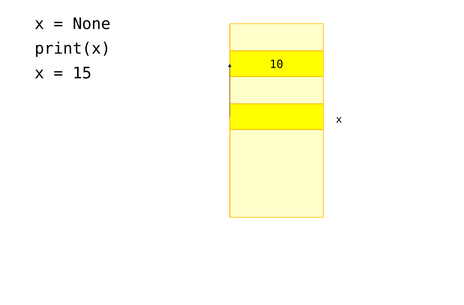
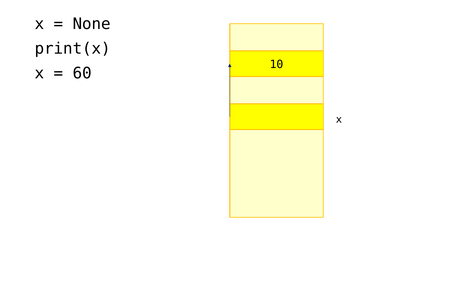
15: 15 -> 60
